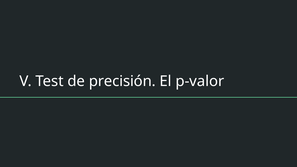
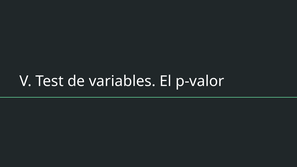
precisión: precisión -> variables
